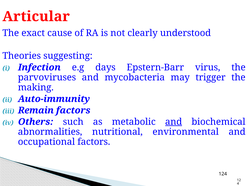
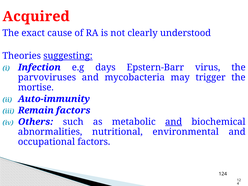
Articular: Articular -> Acquired
suggesting underline: none -> present
making: making -> mortise
